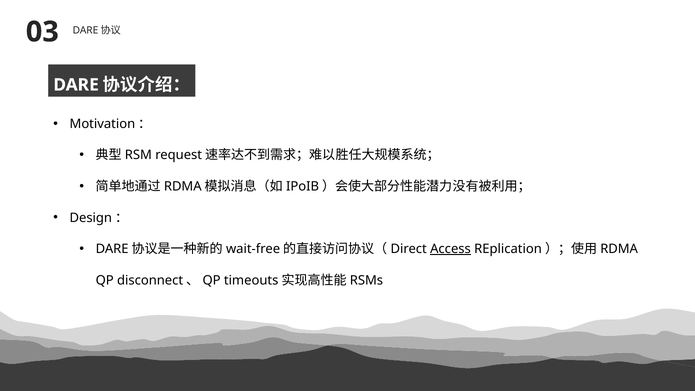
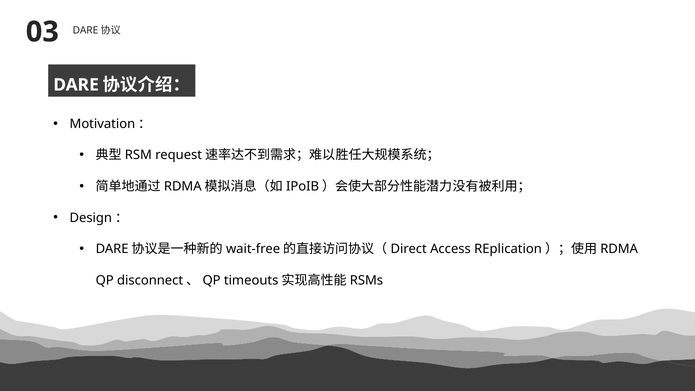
Access underline: present -> none
